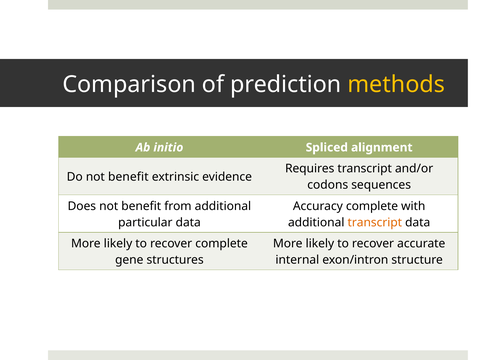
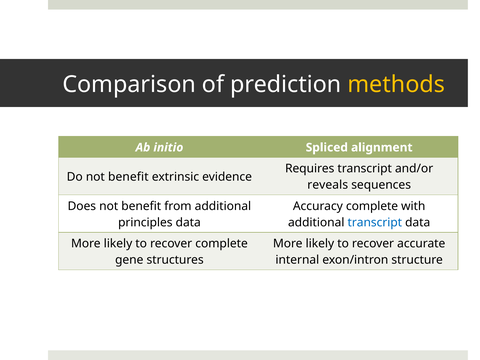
codons: codons -> reveals
particular: particular -> principles
transcript at (375, 222) colour: orange -> blue
